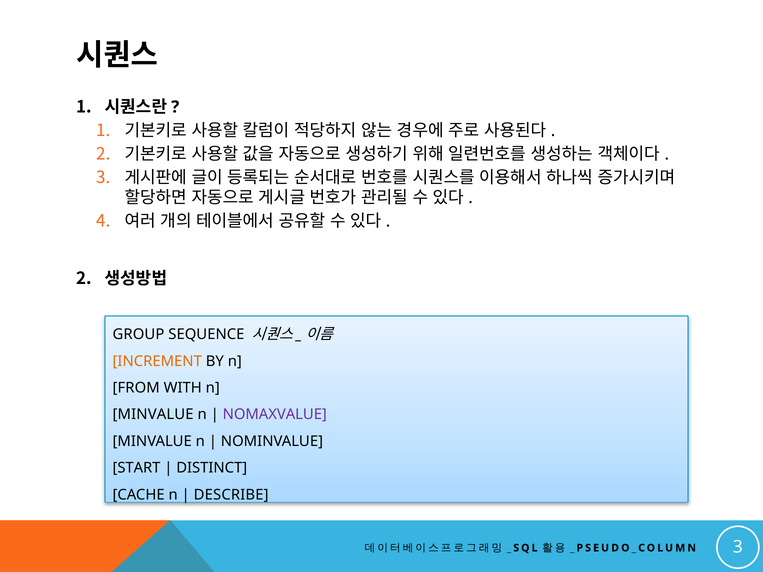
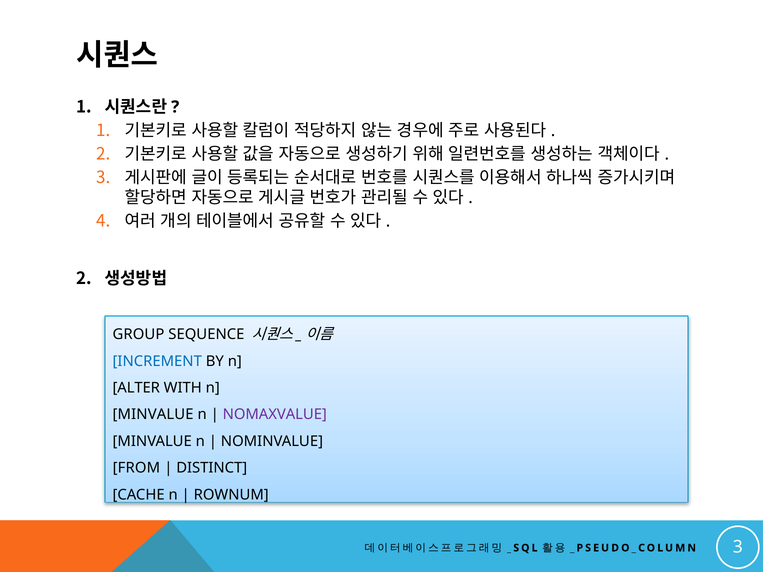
INCREMENT colour: orange -> blue
FROM: FROM -> ALTER
START: START -> FROM
DESCRIBE: DESCRIBE -> ROWNUM
